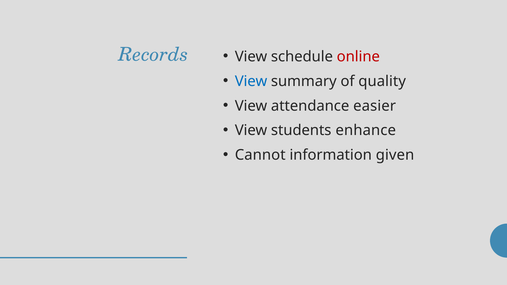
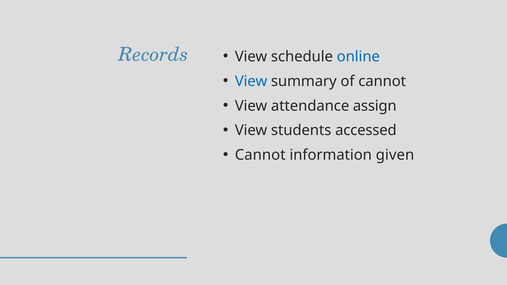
online colour: red -> blue
of quality: quality -> cannot
easier: easier -> assign
enhance: enhance -> accessed
